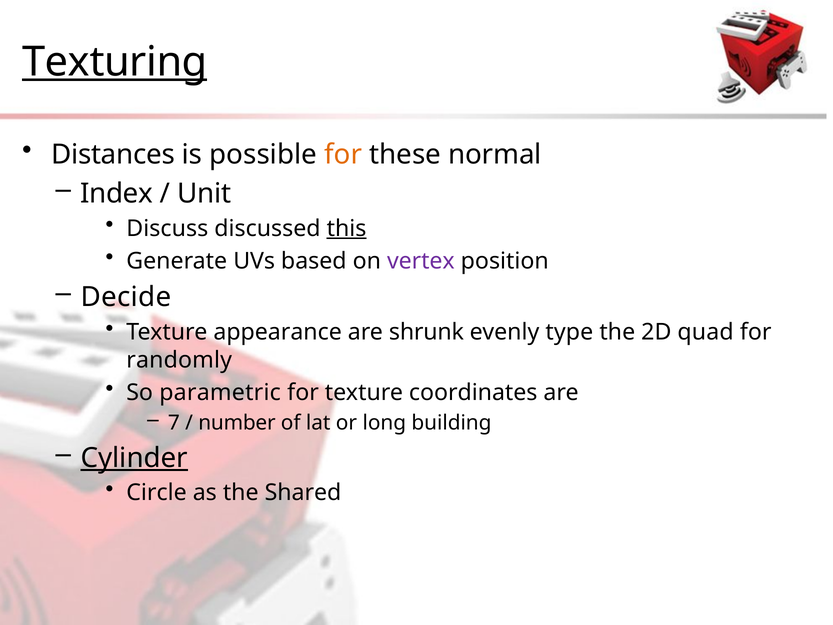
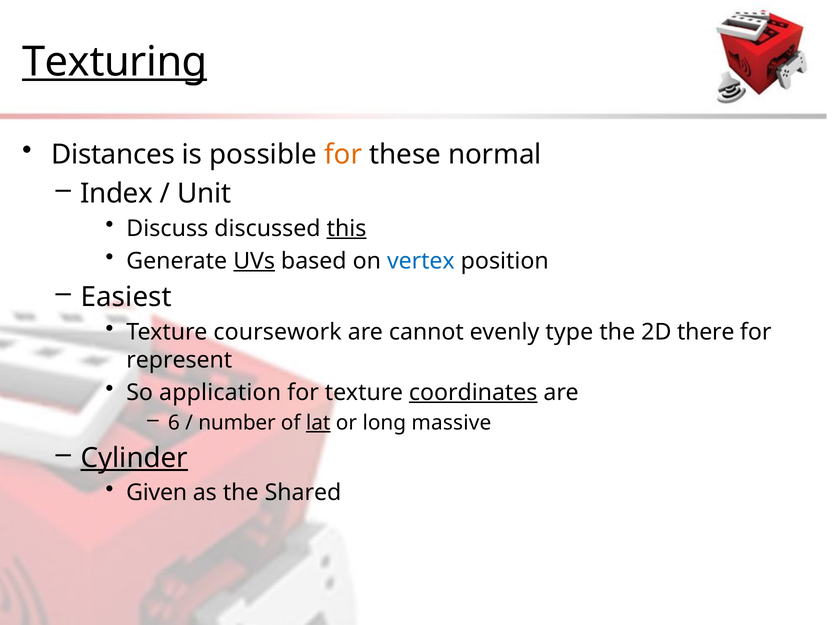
UVs underline: none -> present
vertex colour: purple -> blue
Decide: Decide -> Easiest
appearance: appearance -> coursework
shrunk: shrunk -> cannot
quad: quad -> there
randomly: randomly -> represent
parametric: parametric -> application
coordinates underline: none -> present
7: 7 -> 6
lat underline: none -> present
building: building -> massive
Circle: Circle -> Given
